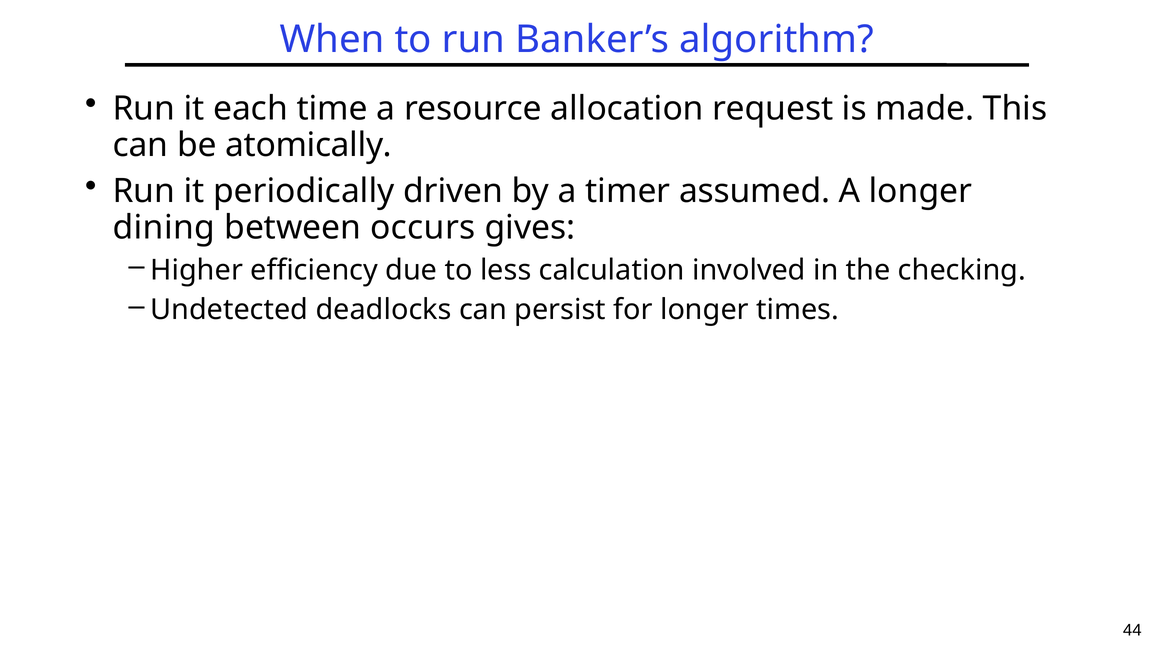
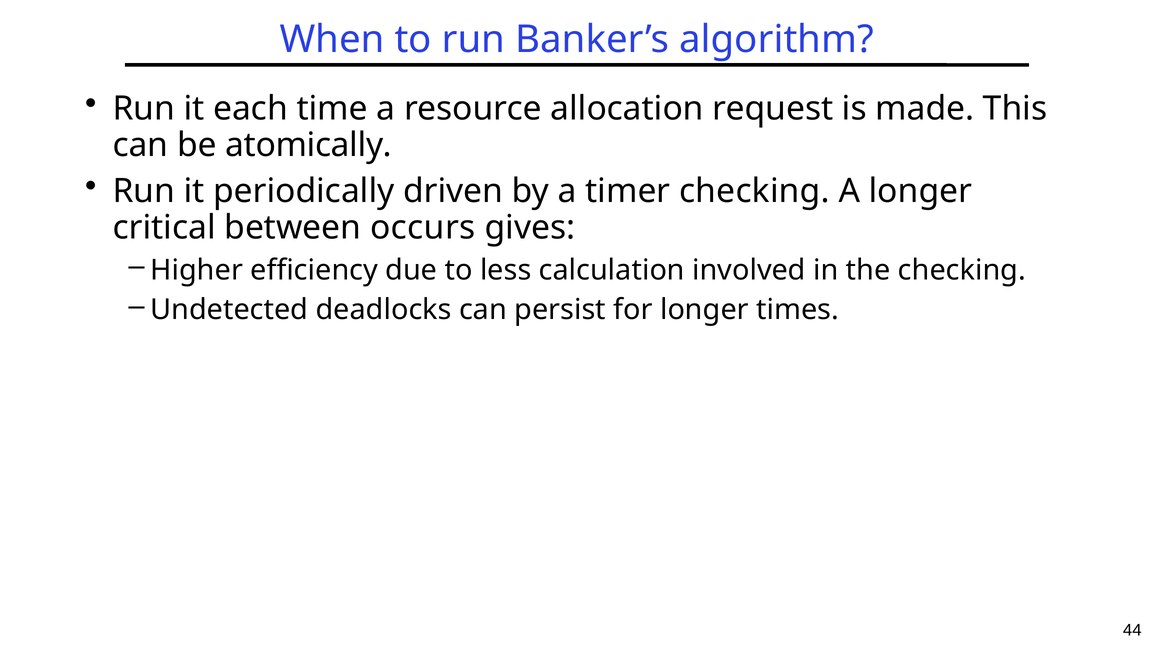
timer assumed: assumed -> checking
dining: dining -> critical
